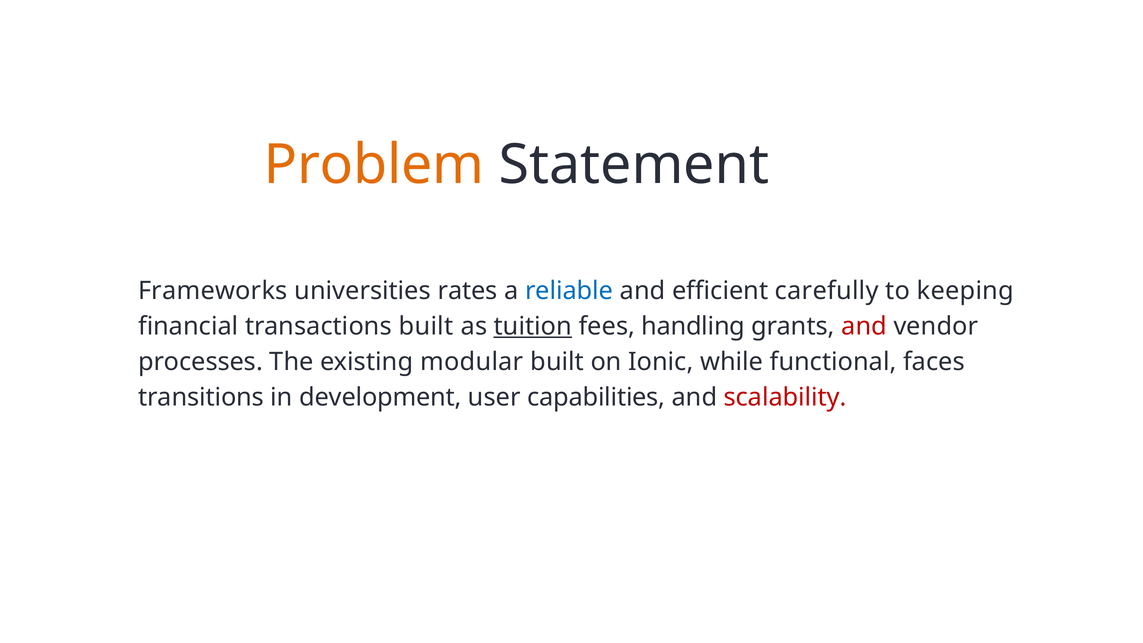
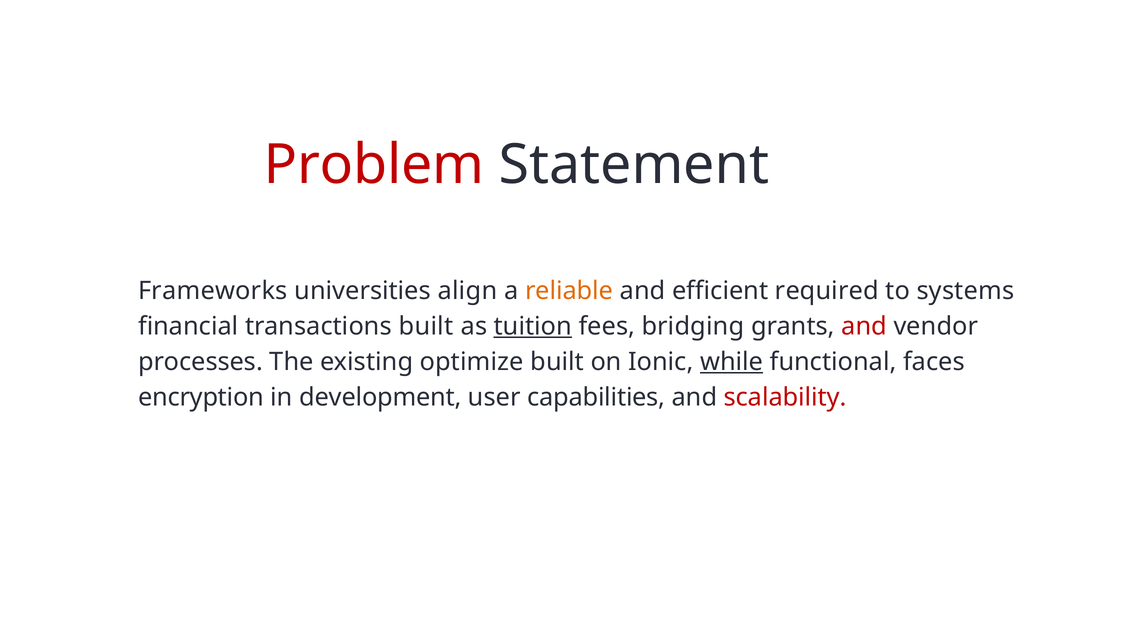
Problem colour: orange -> red
rates: rates -> align
reliable colour: blue -> orange
carefully: carefully -> required
keeping: keeping -> systems
handling: handling -> bridging
modular: modular -> optimize
while underline: none -> present
transitions: transitions -> encryption
